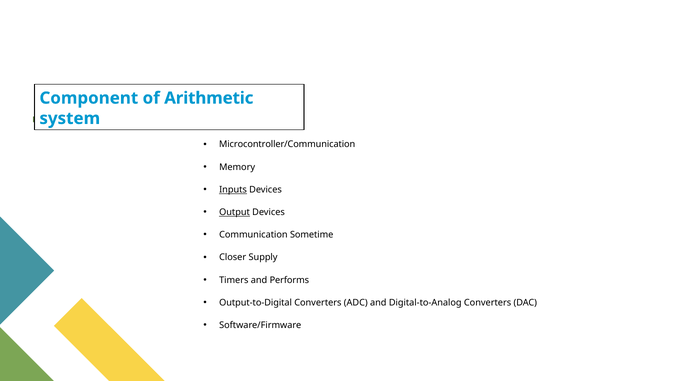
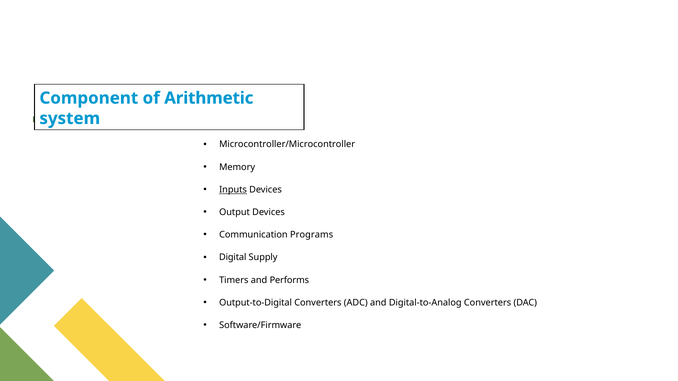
Microcontroller/Communication: Microcontroller/Communication -> Microcontroller/Microcontroller
Output underline: present -> none
Sometime: Sometime -> Programs
Closer: Closer -> Digital
